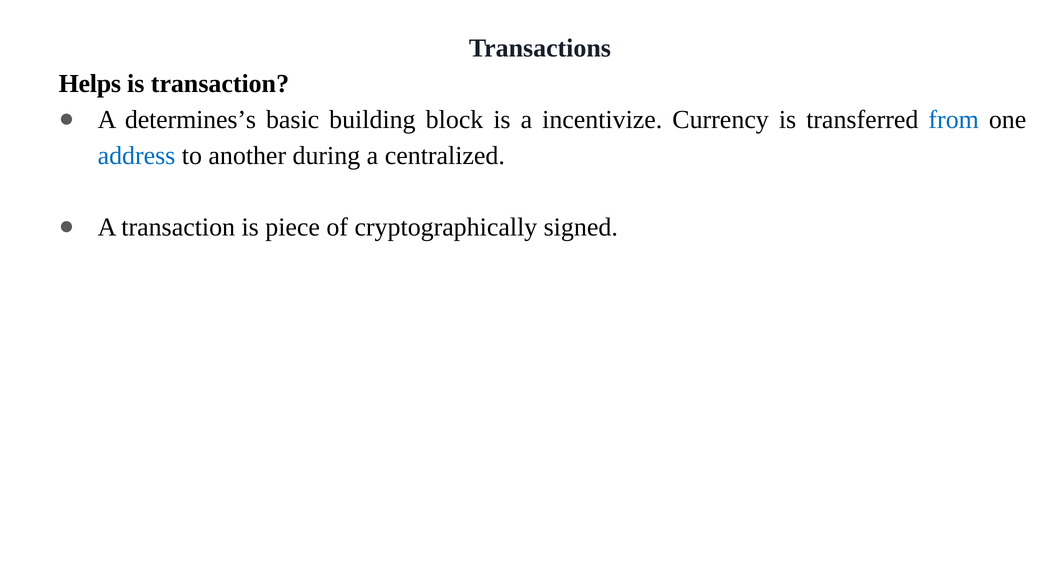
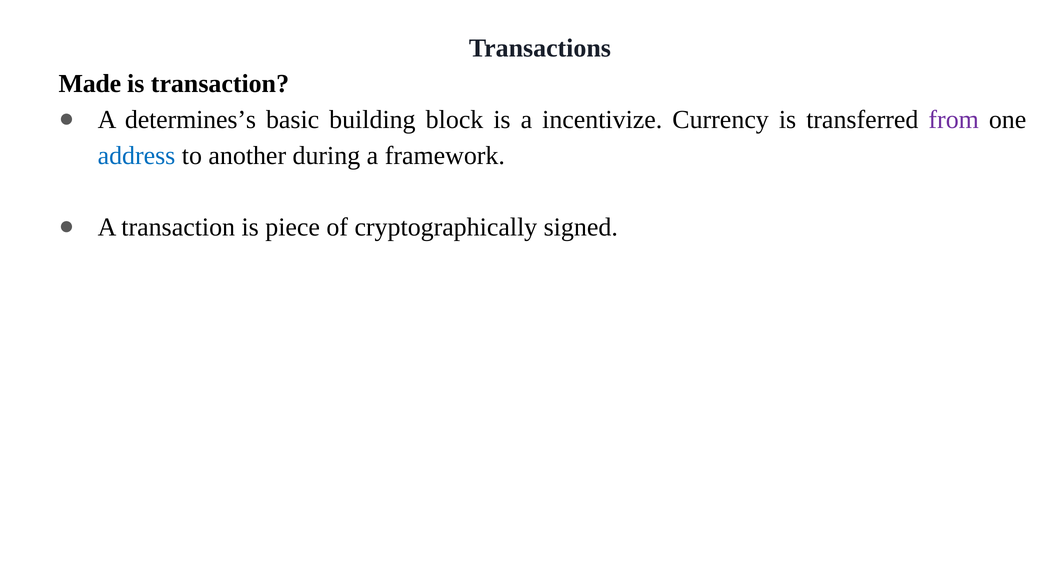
Helps: Helps -> Made
from colour: blue -> purple
centralized: centralized -> framework
